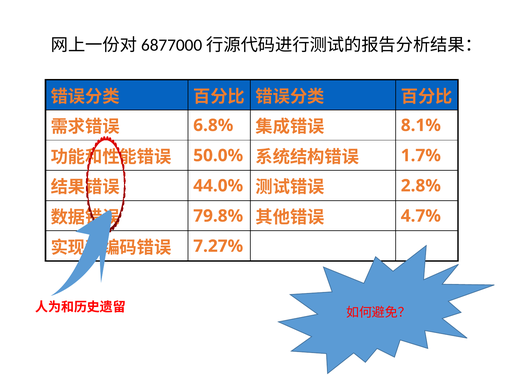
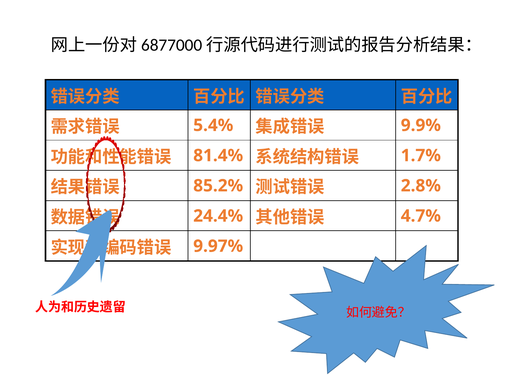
6.8%: 6.8% -> 5.4%
8.1%: 8.1% -> 9.9%
50.0%: 50.0% -> 81.4%
44.0%: 44.0% -> 85.2%
79.8%: 79.8% -> 24.4%
7.27%: 7.27% -> 9.97%
